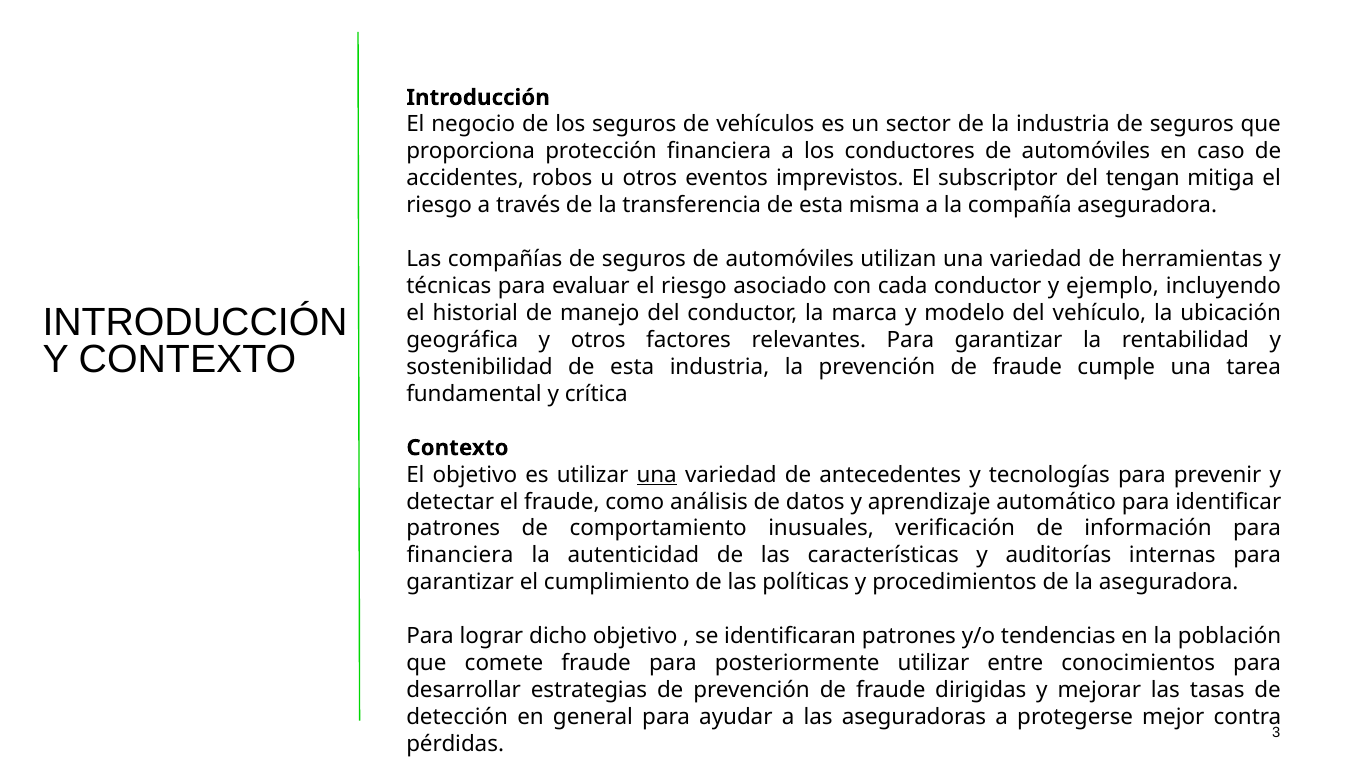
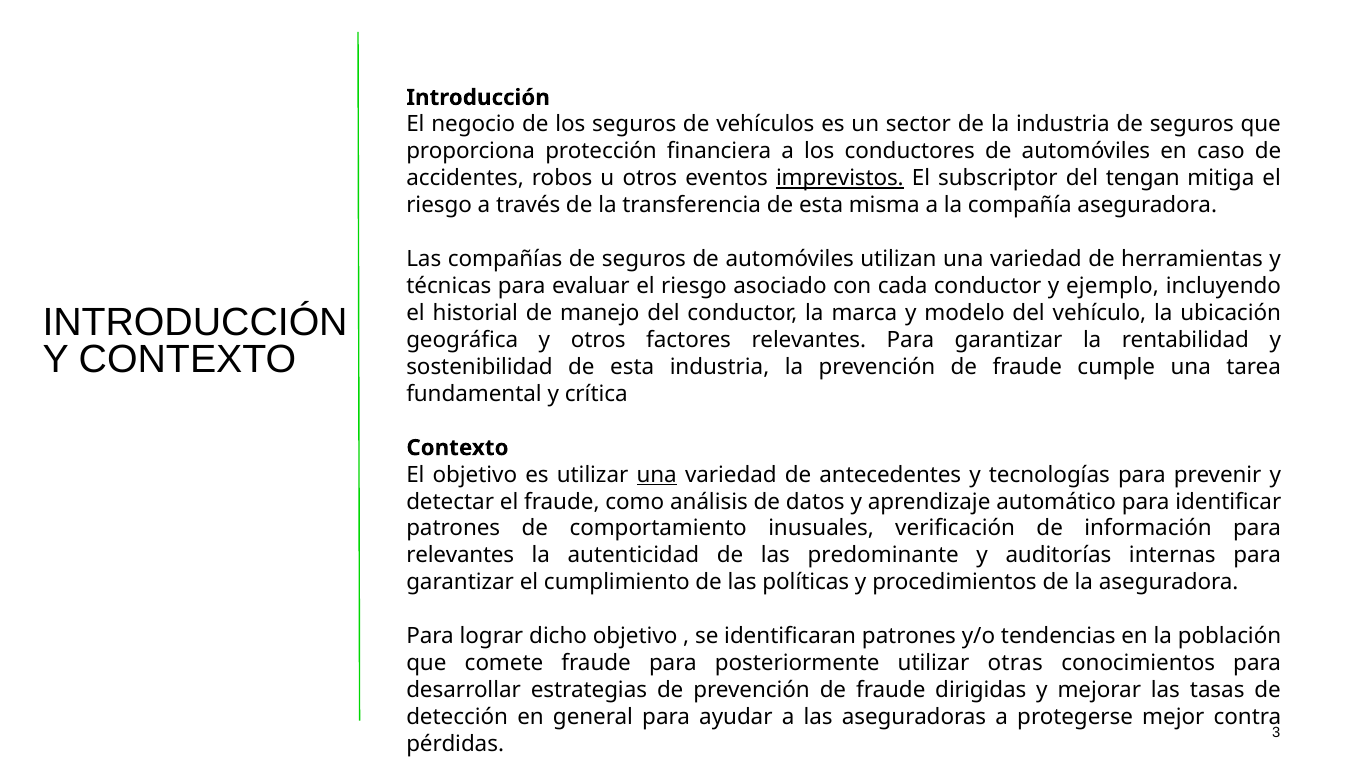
imprevistos underline: none -> present
financiera at (460, 556): financiera -> relevantes
características: características -> predominante
entre: entre -> otras
